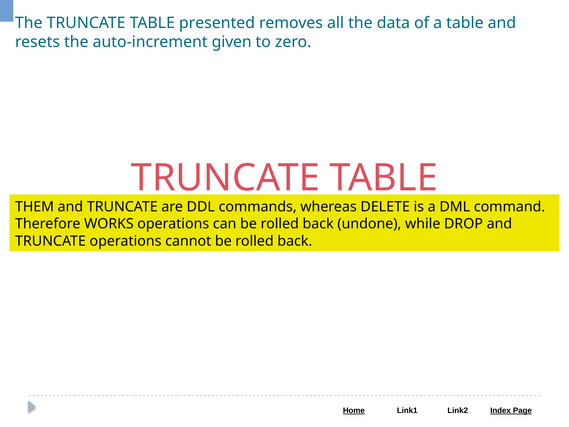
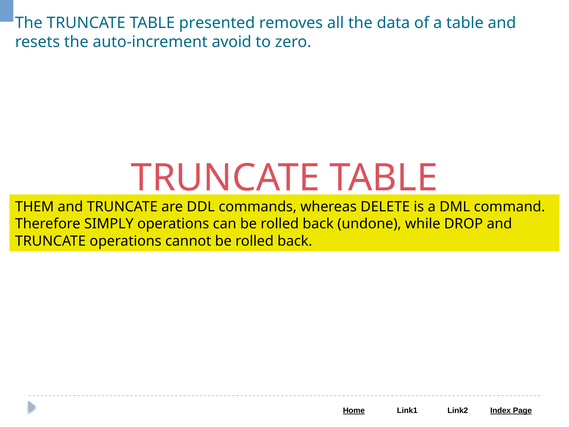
given: given -> avoid
WORKS: WORKS -> SIMPLY
